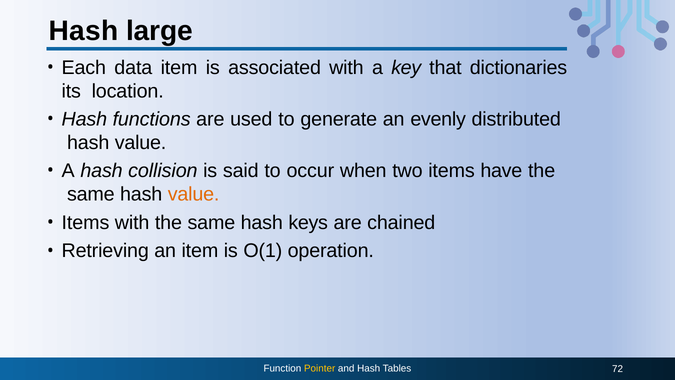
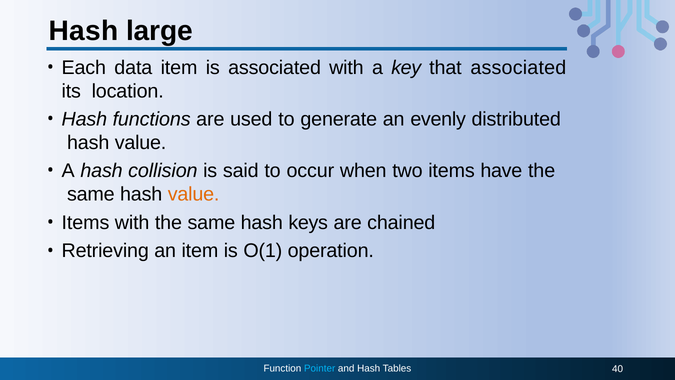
that dictionaries: dictionaries -> associated
Pointer colour: yellow -> light blue
72: 72 -> 40
